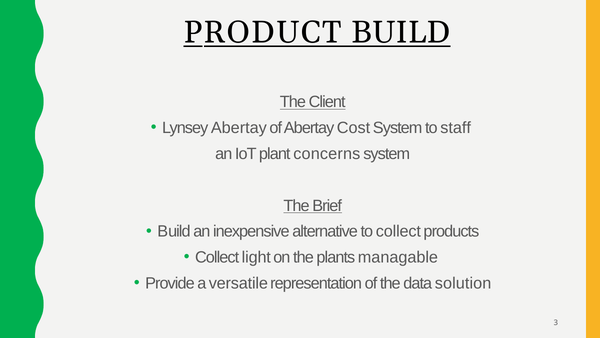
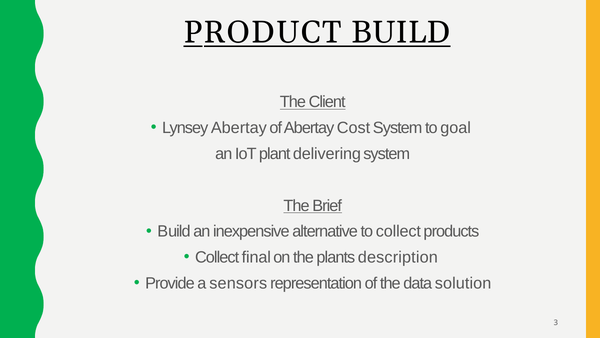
staff: staff -> goal
concerns: concerns -> delivering
light: light -> final
managable: managable -> description
versatile: versatile -> sensors
